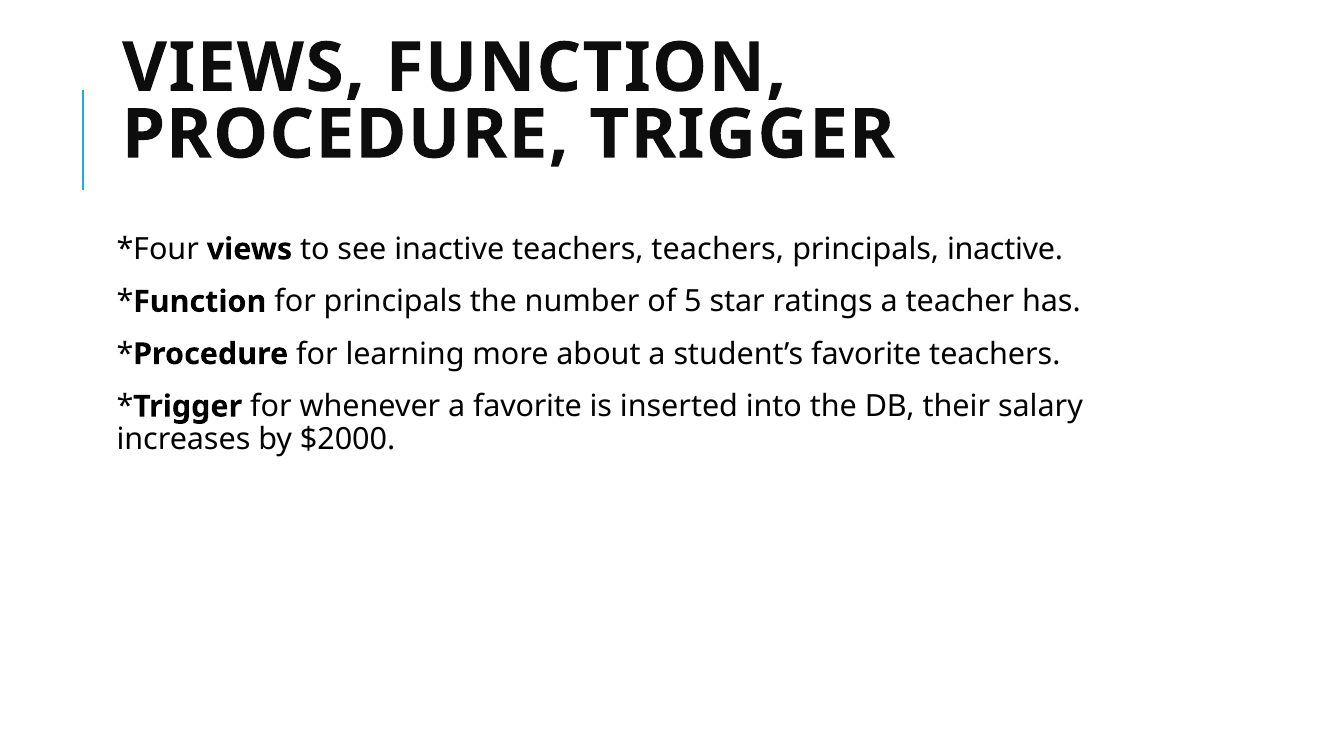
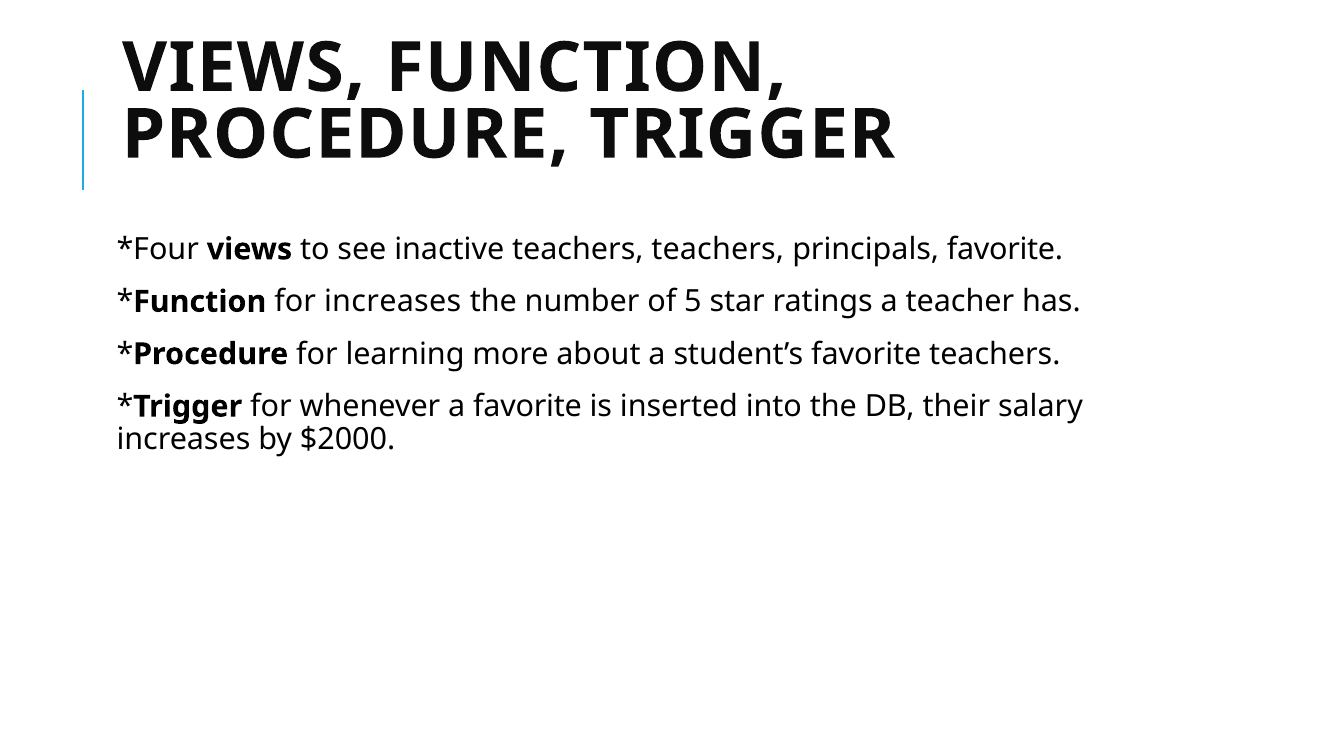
principals inactive: inactive -> favorite
for principals: principals -> increases
